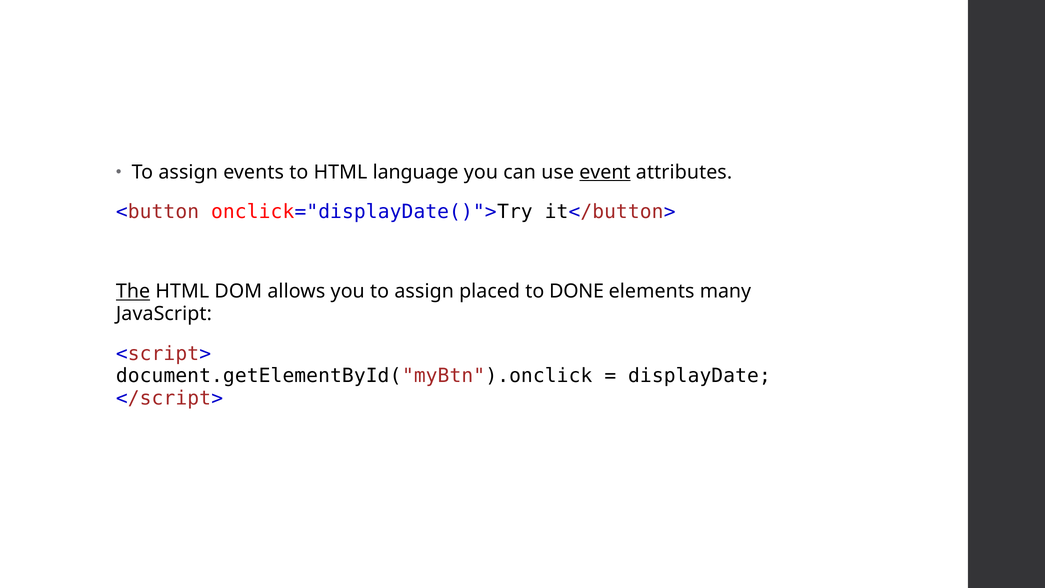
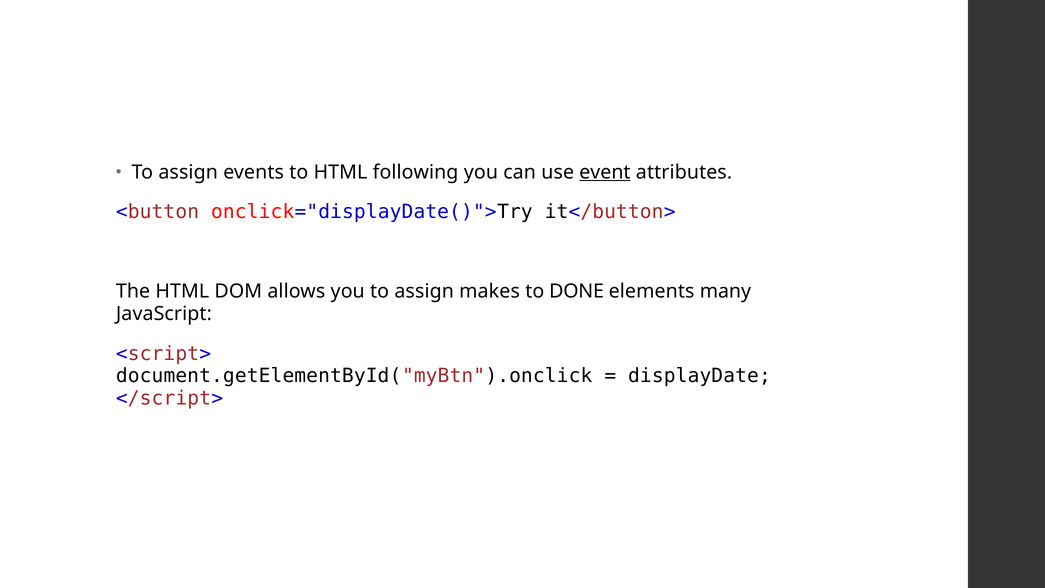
language: language -> following
The underline: present -> none
placed: placed -> makes
